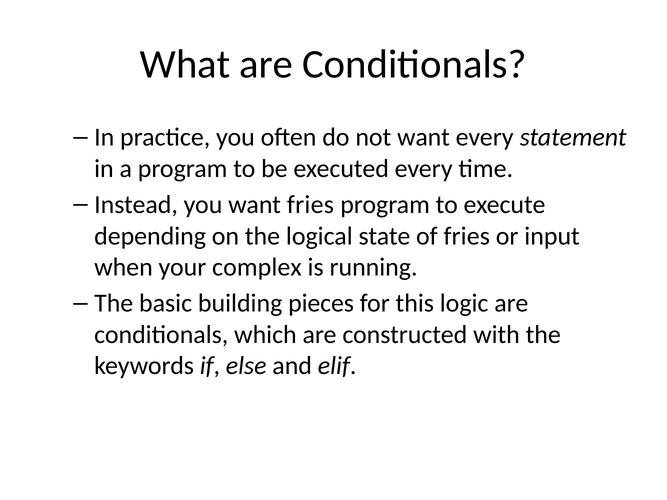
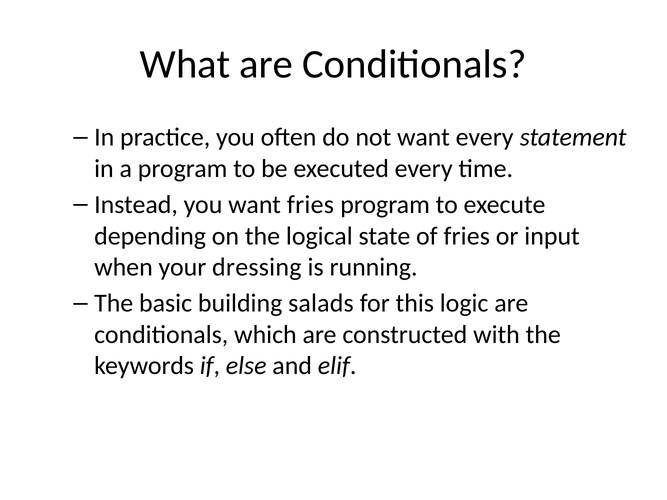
complex: complex -> dressing
pieces: pieces -> salads
